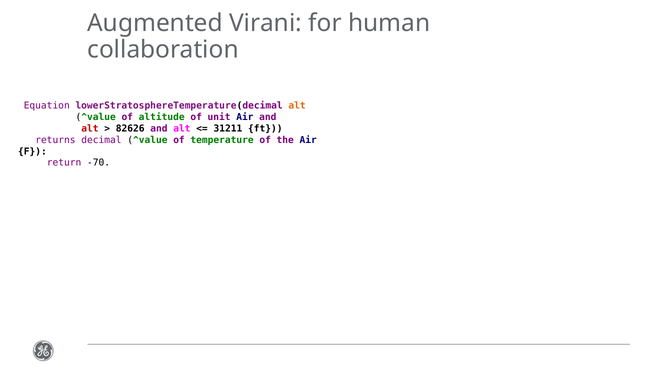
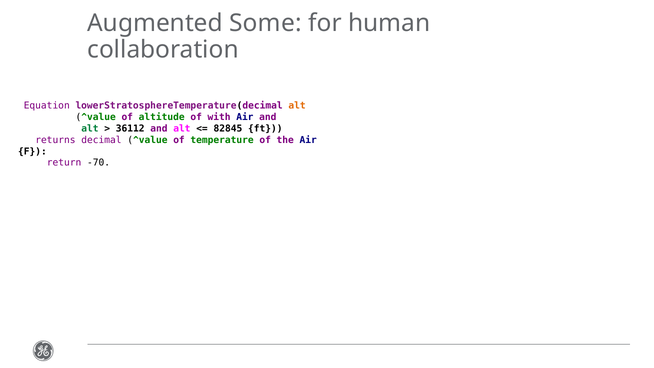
Virani: Virani -> Some
unit: unit -> with
alt at (90, 128) colour: red -> green
82626: 82626 -> 36112
31211: 31211 -> 82845
